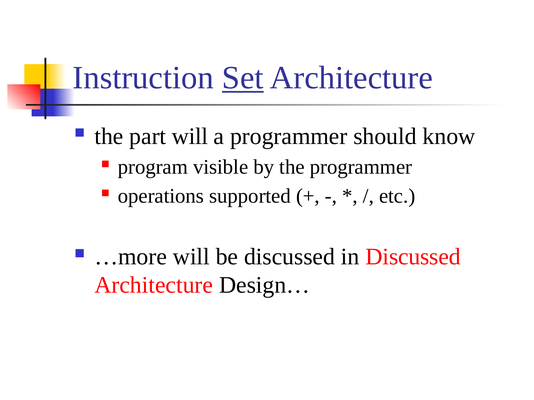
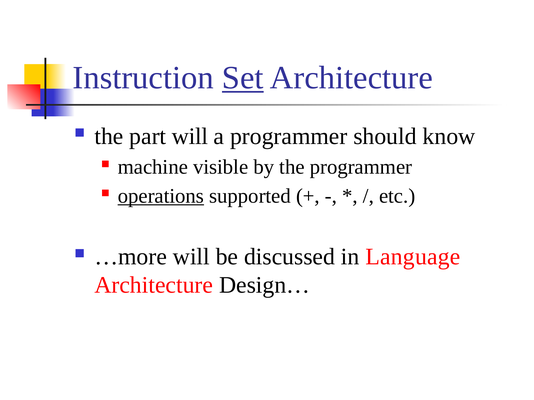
program: program -> machine
operations underline: none -> present
in Discussed: Discussed -> Language
